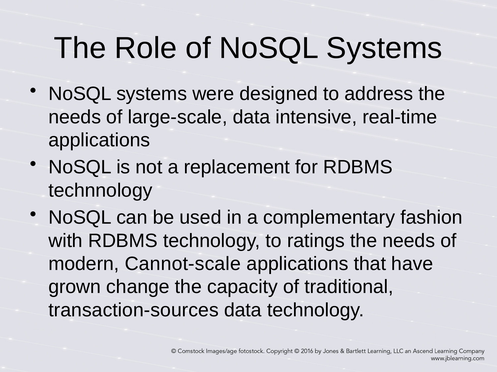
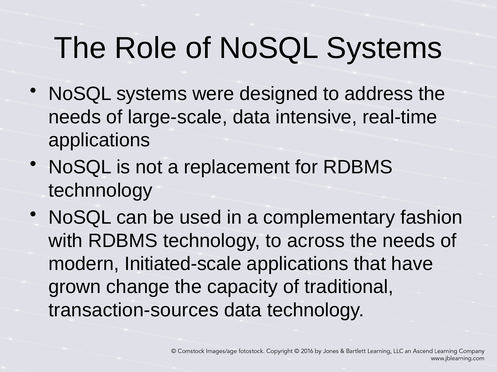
ratings: ratings -> across
Cannot-scale: Cannot-scale -> Initiated-scale
